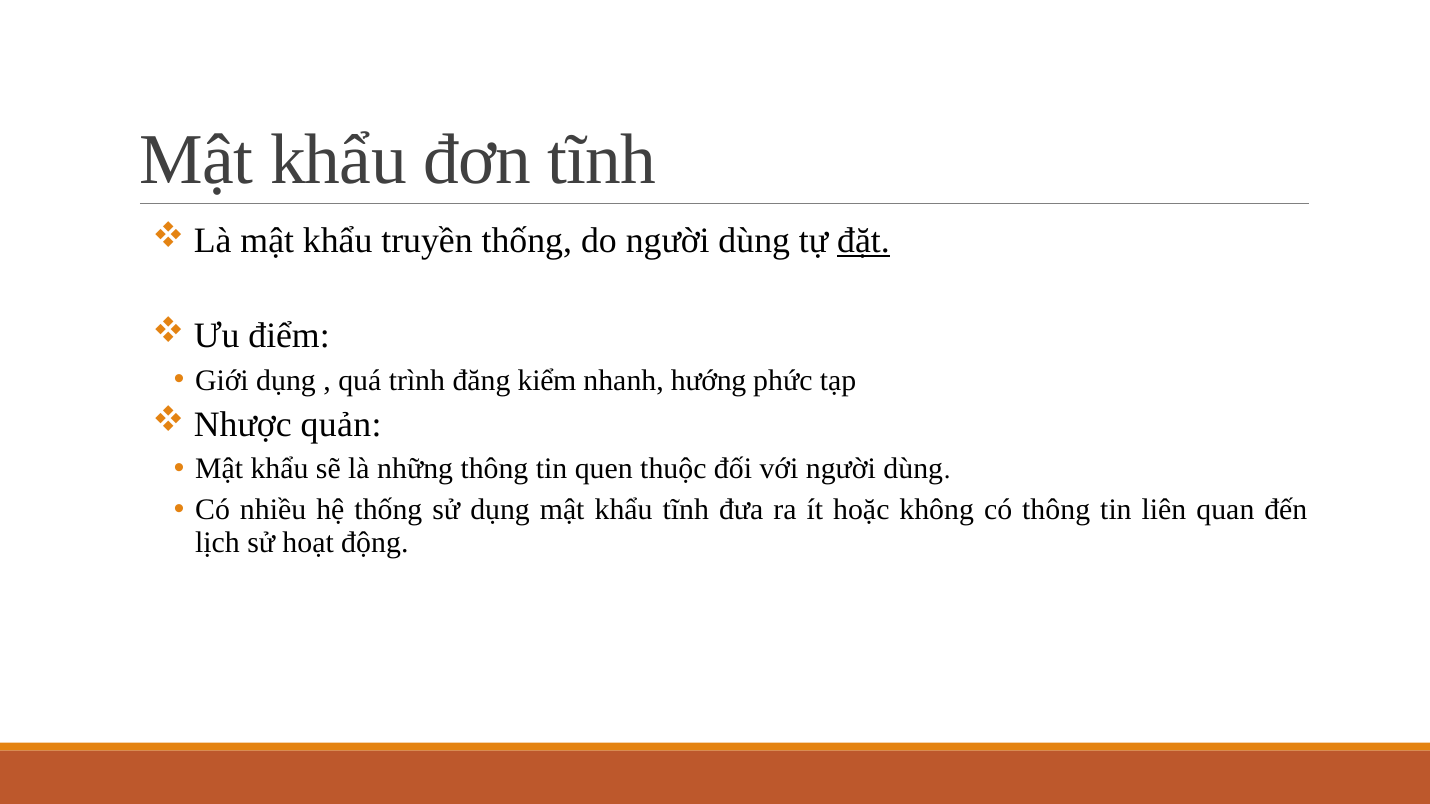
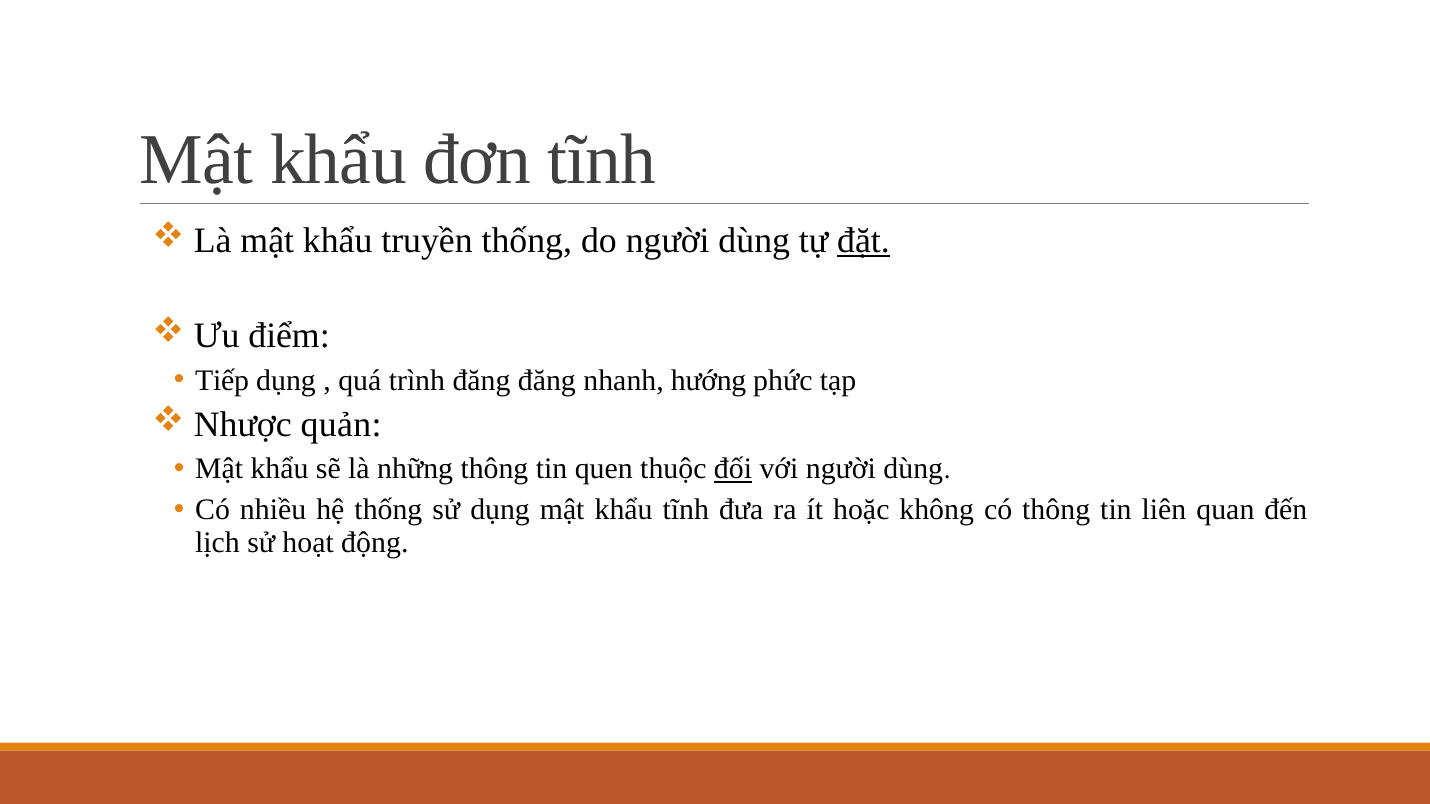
Giới: Giới -> Tiếp
đăng kiểm: kiểm -> đăng
đối underline: none -> present
